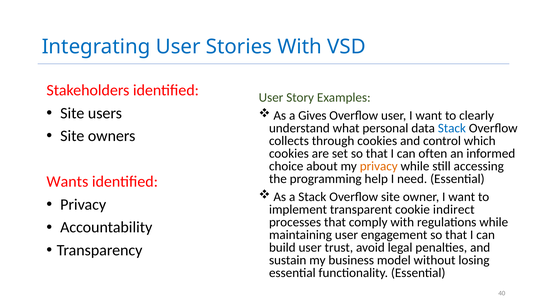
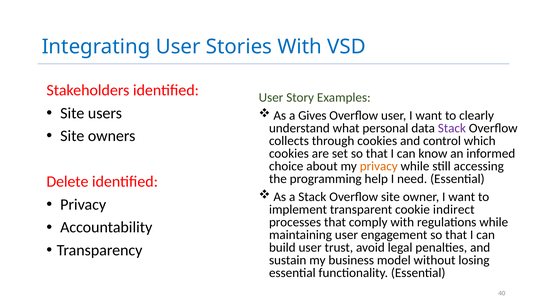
Stack at (452, 128) colour: blue -> purple
often: often -> know
Wants: Wants -> Delete
